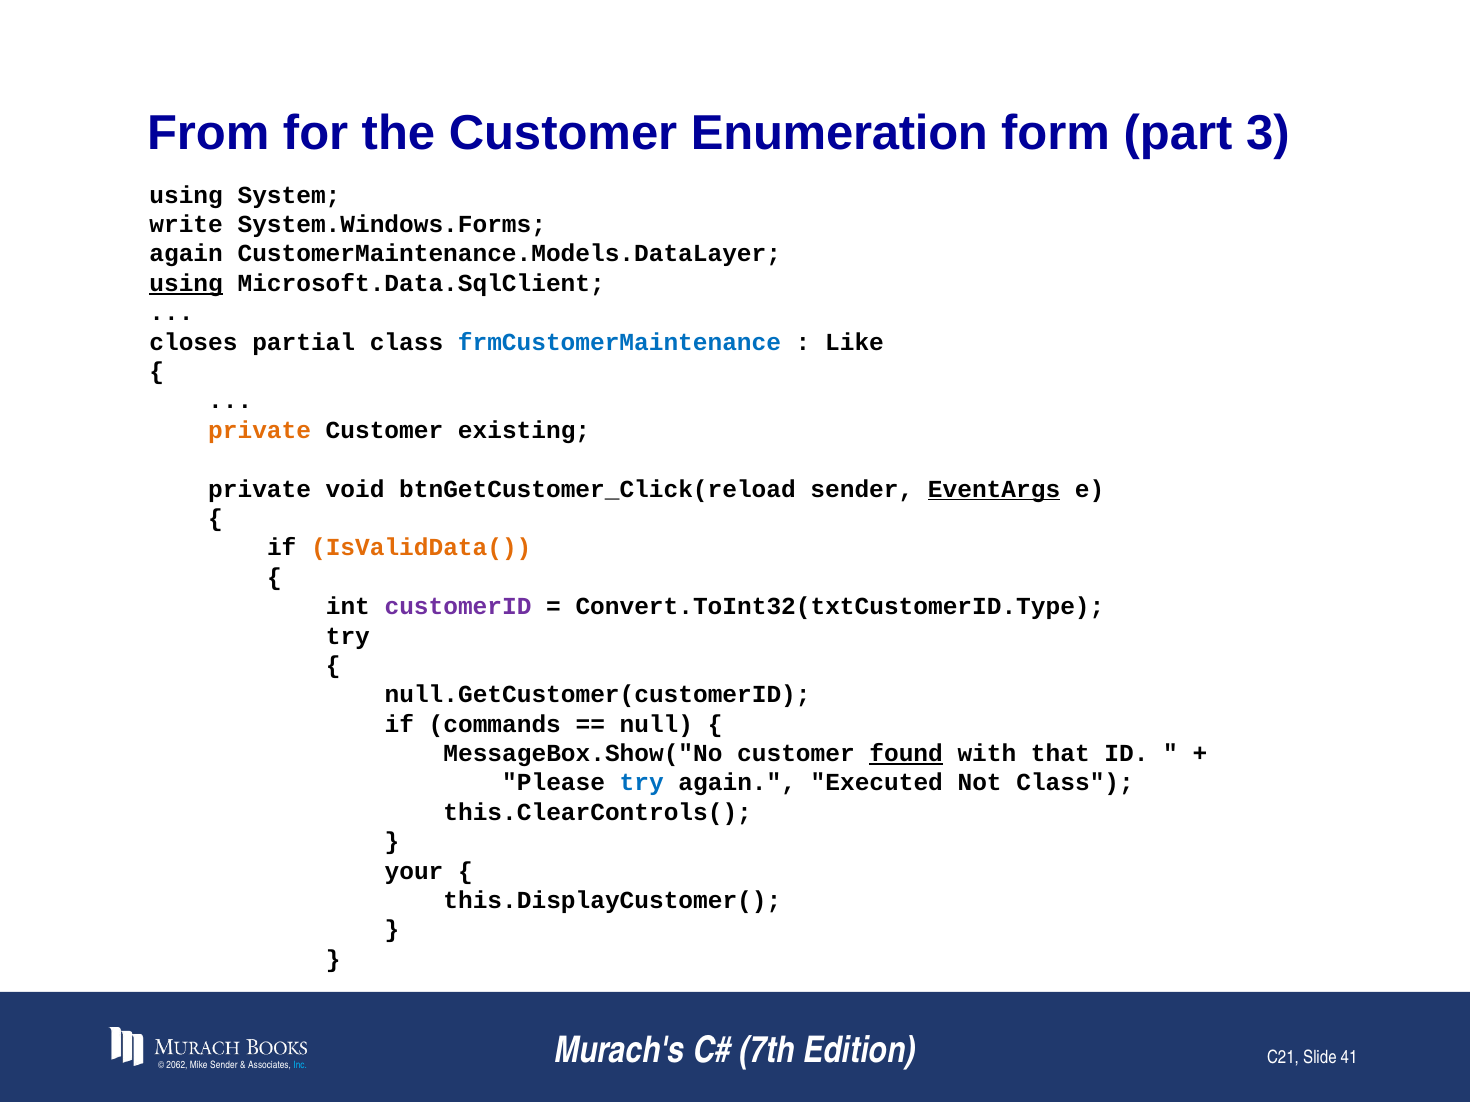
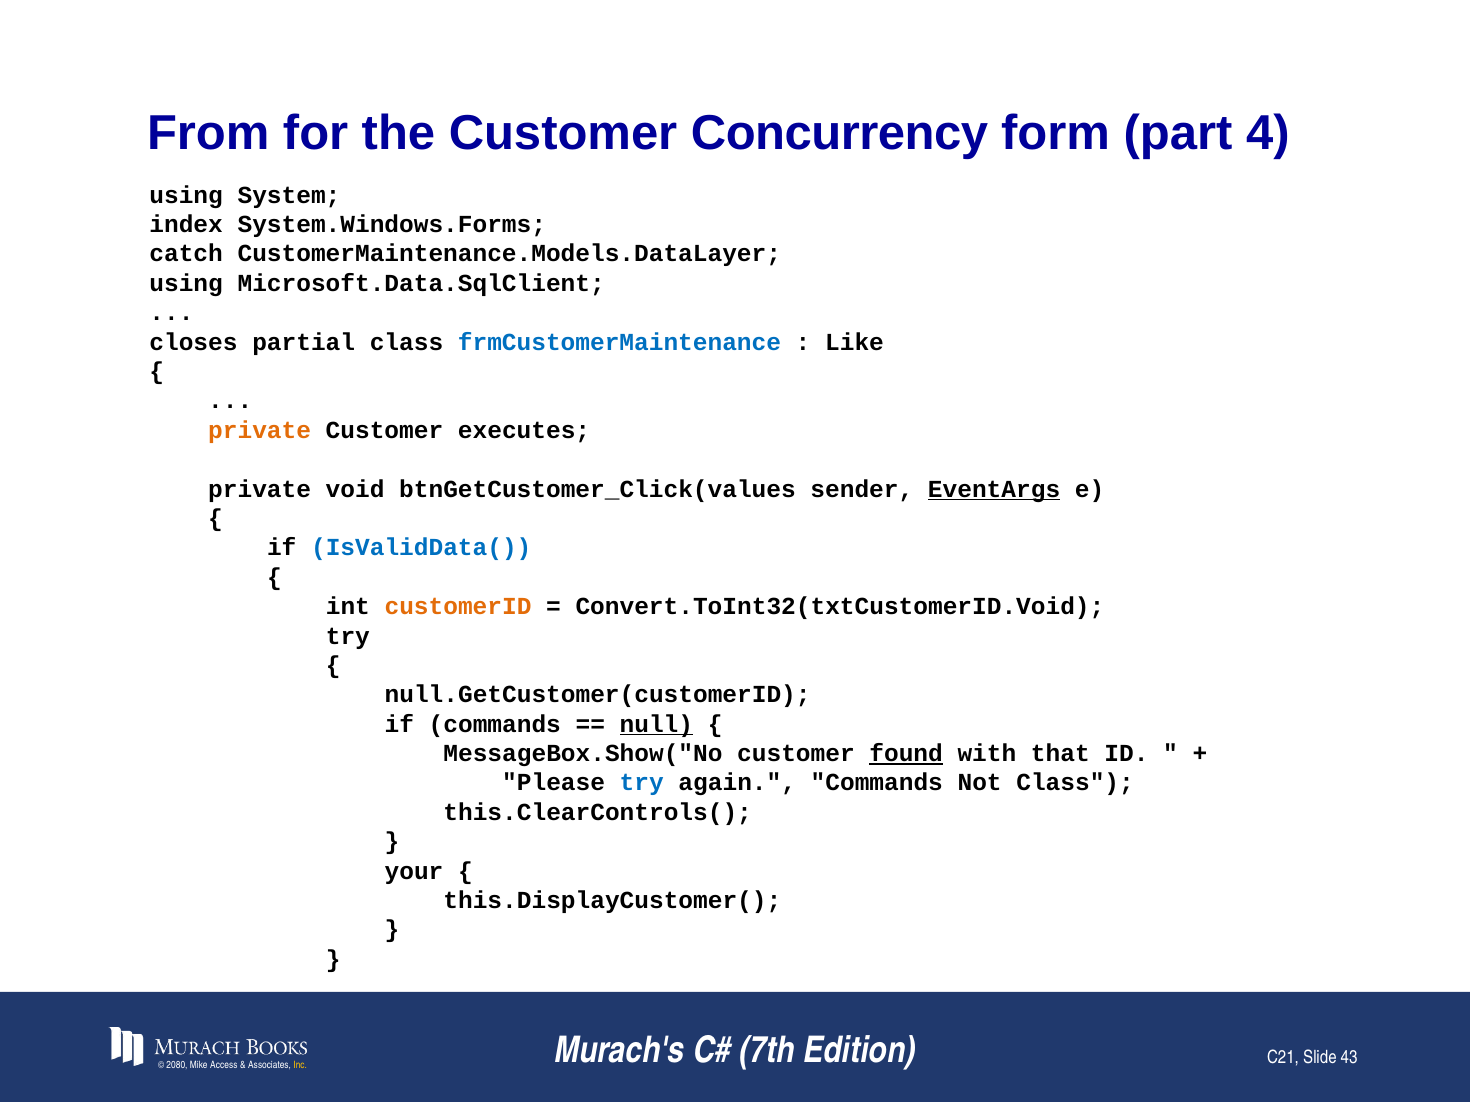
Enumeration: Enumeration -> Concurrency
3: 3 -> 4
write: write -> index
again at (186, 254): again -> catch
using at (186, 283) underline: present -> none
existing: existing -> executes
btnGetCustomer_Click(reload: btnGetCustomer_Click(reload -> btnGetCustomer_Click(values
IsValidData( colour: orange -> blue
customerID colour: purple -> orange
Convert.ToInt32(txtCustomerID.Type: Convert.ToInt32(txtCustomerID.Type -> Convert.ToInt32(txtCustomerID.Void
null underline: none -> present
again Executed: Executed -> Commands
2062: 2062 -> 2080
Mike Sender: Sender -> Access
Inc colour: light blue -> yellow
41: 41 -> 43
